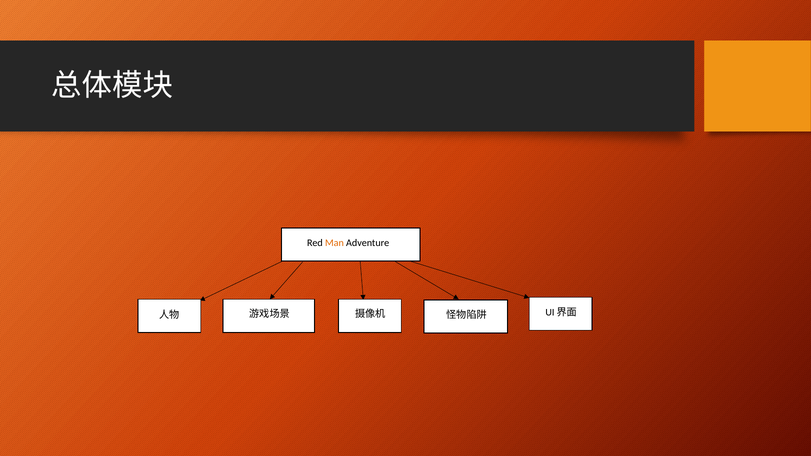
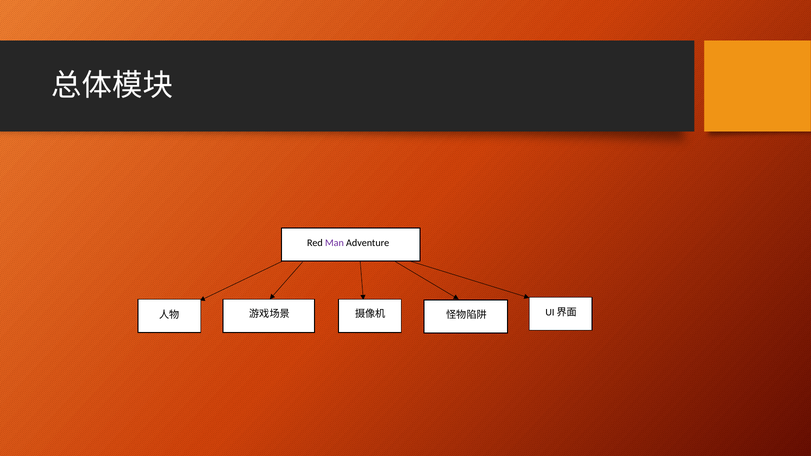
Man colour: orange -> purple
